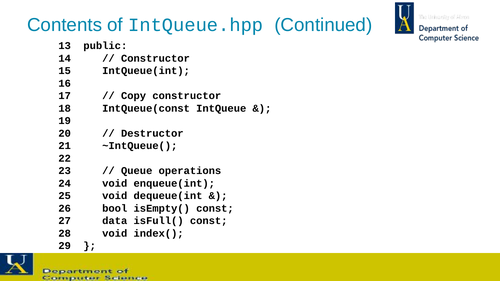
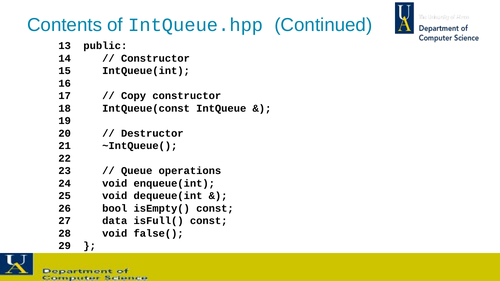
index(: index( -> false(
